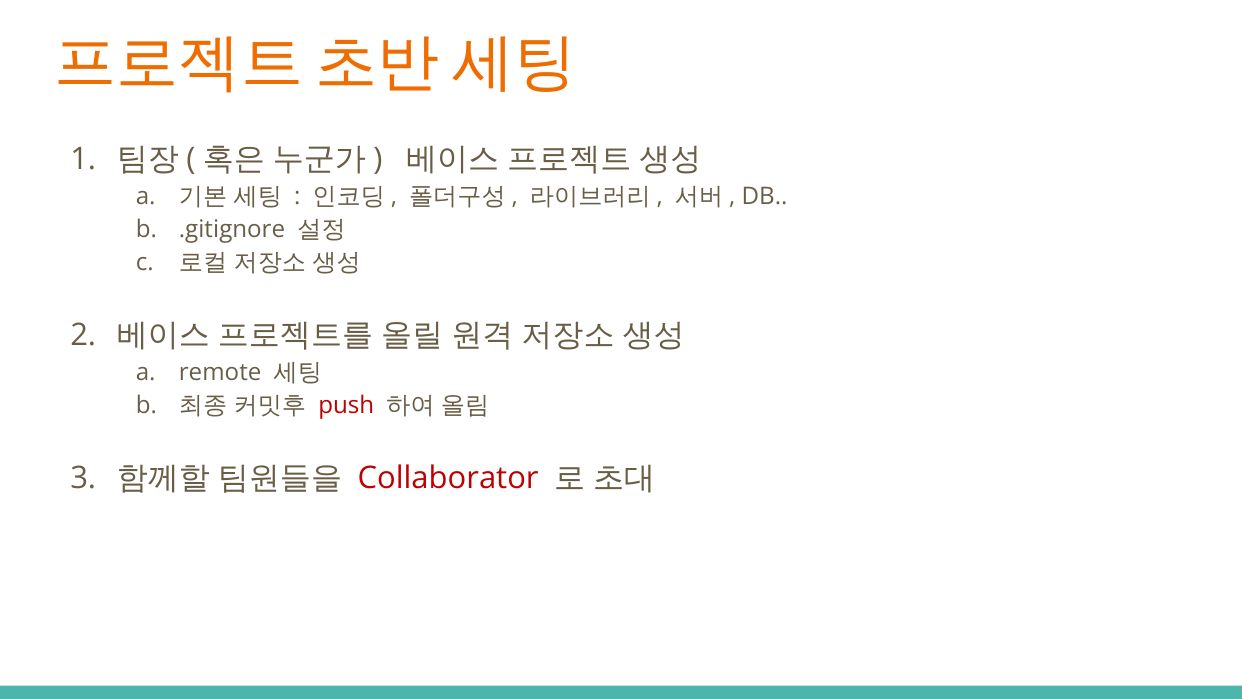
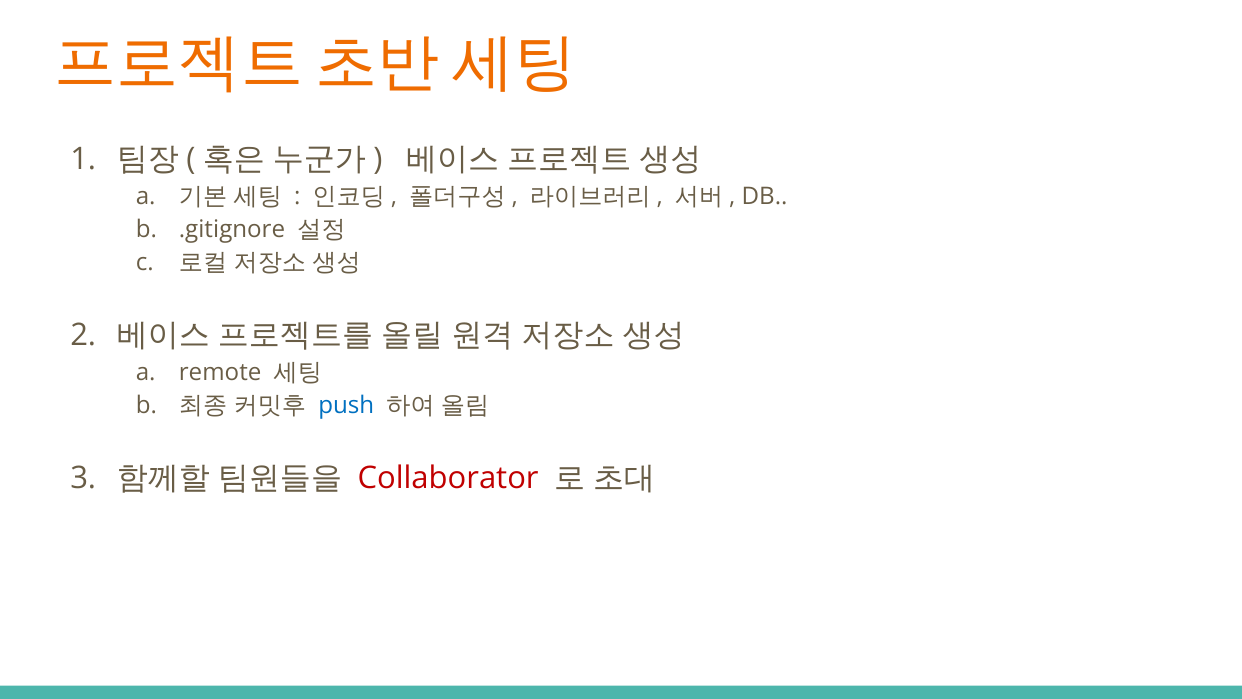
push colour: red -> blue
